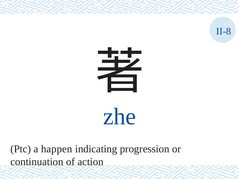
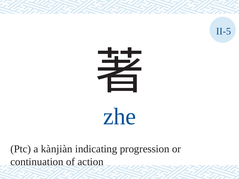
II-8: II-8 -> II-5
happen: happen -> kànjiàn
